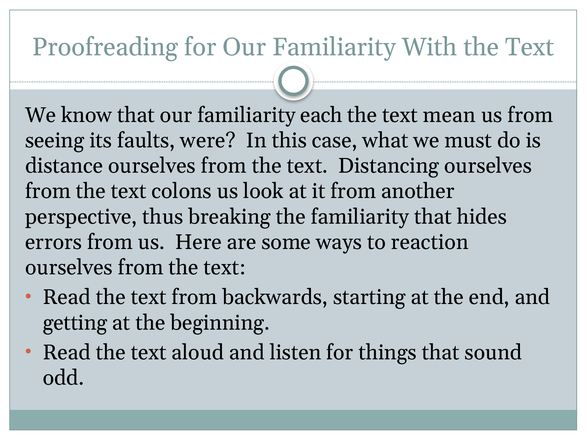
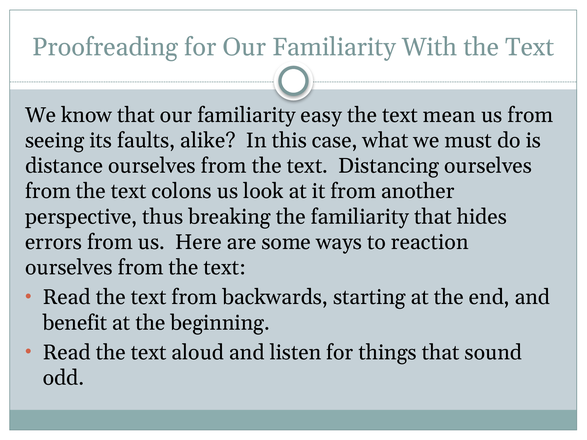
each: each -> easy
were: were -> alike
getting: getting -> benefit
